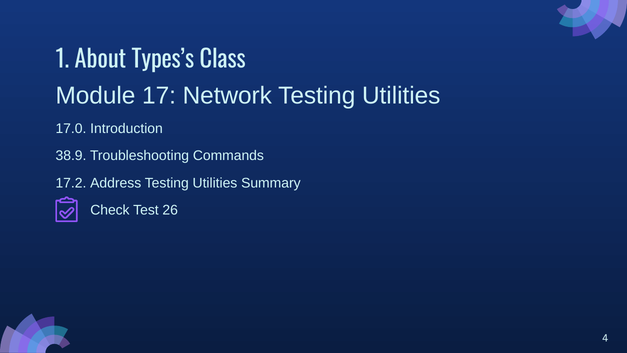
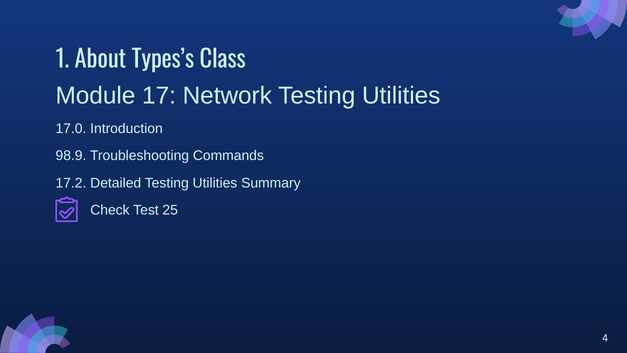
38.9: 38.9 -> 98.9
Address: Address -> Detailed
26: 26 -> 25
